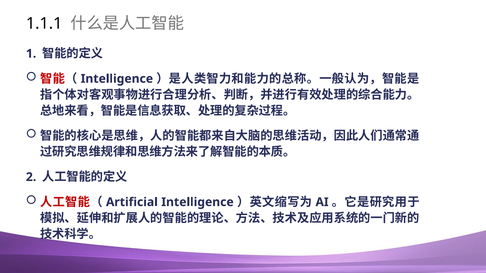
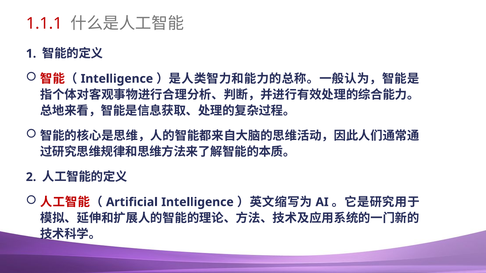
1.1.1 colour: black -> red
